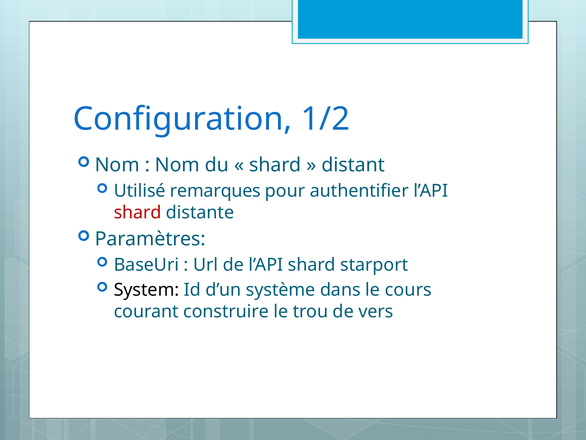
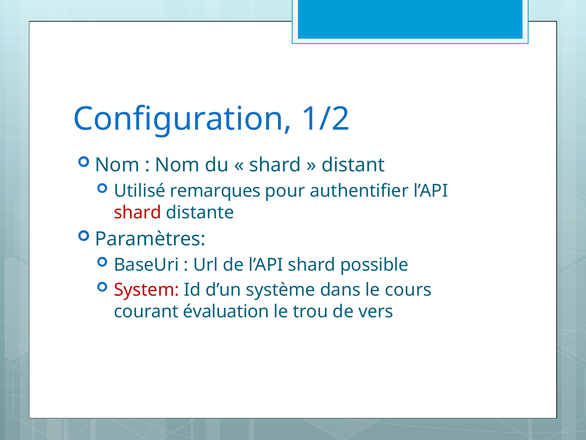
starport: starport -> possible
System colour: black -> red
construire: construire -> évaluation
